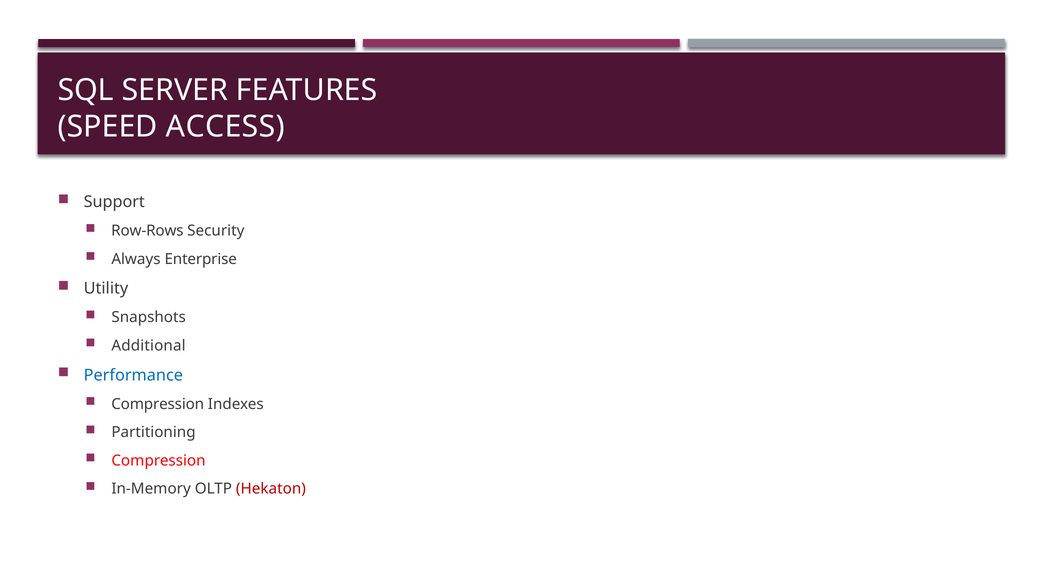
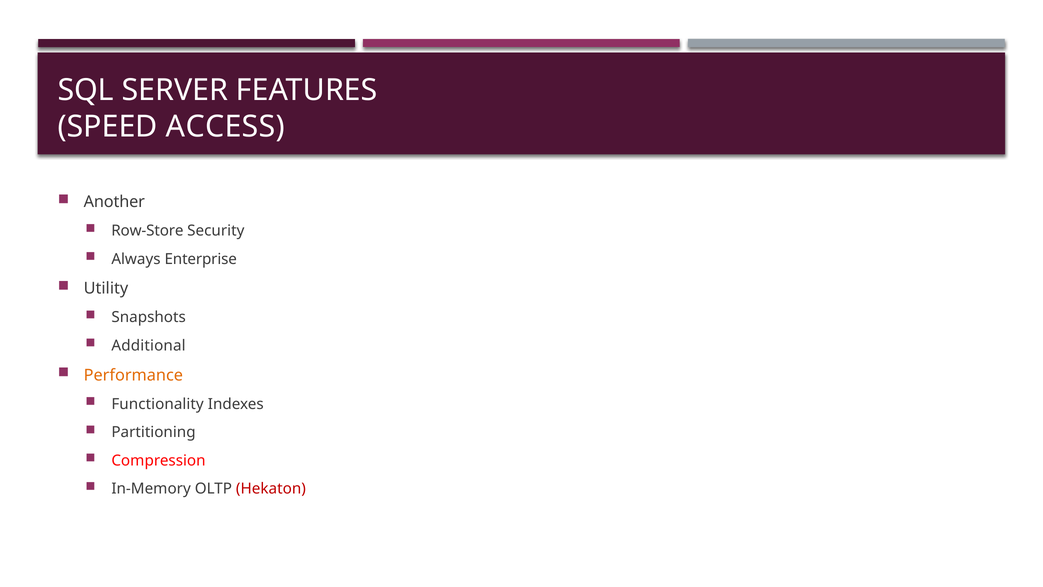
Support: Support -> Another
Row-Rows: Row-Rows -> Row-Store
Performance colour: blue -> orange
Compression at (158, 404): Compression -> Functionality
